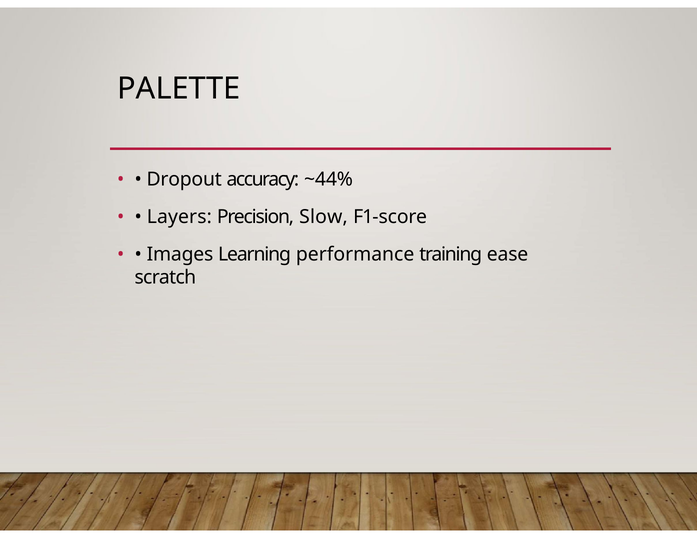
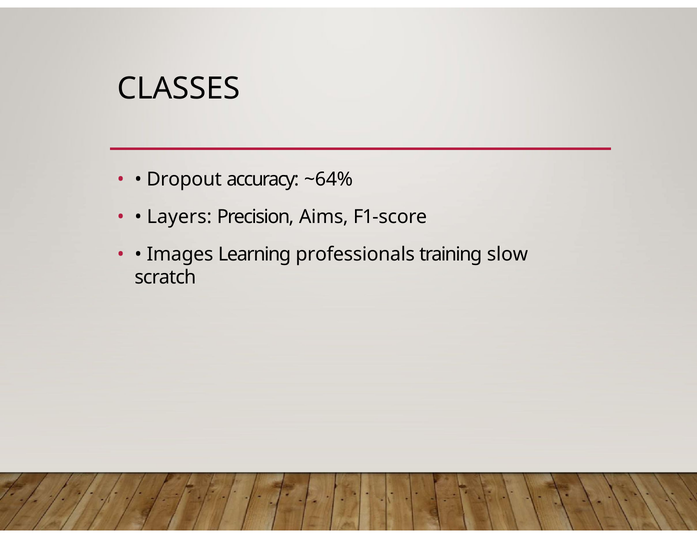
PALETTE: PALETTE -> CLASSES
~44%: ~44% -> ~64%
Slow: Slow -> Aims
performance: performance -> professionals
ease: ease -> slow
